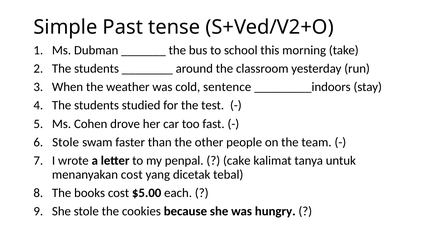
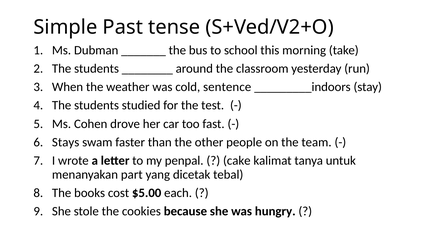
Stole at (66, 142): Stole -> Stays
menanyakan cost: cost -> part
